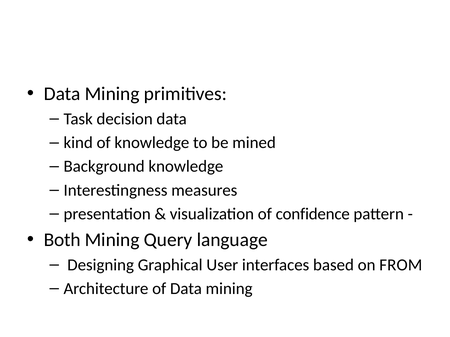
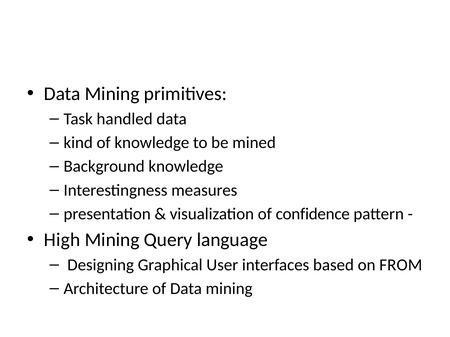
decision: decision -> handled
Both: Both -> High
